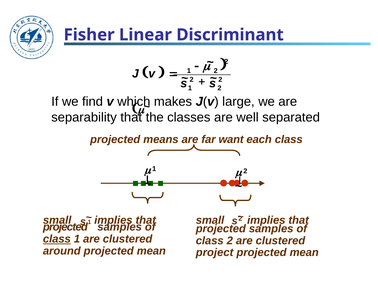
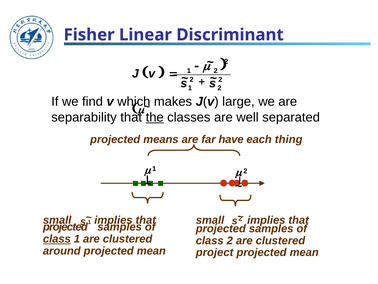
the underline: none -> present
want: want -> have
each class: class -> thing
